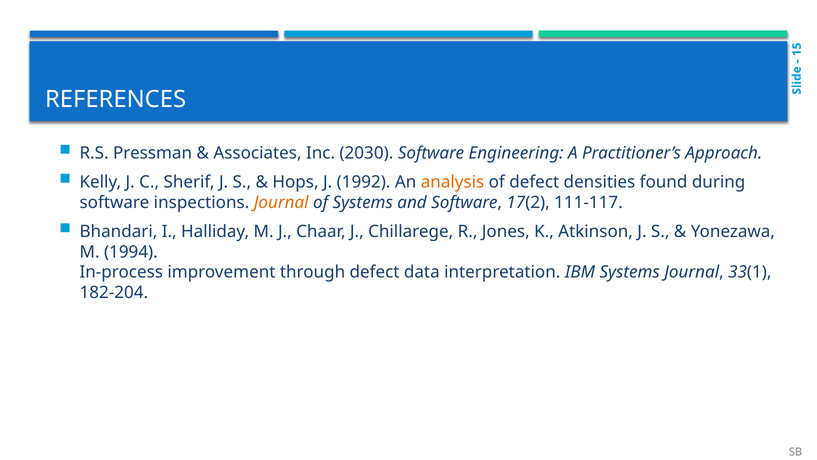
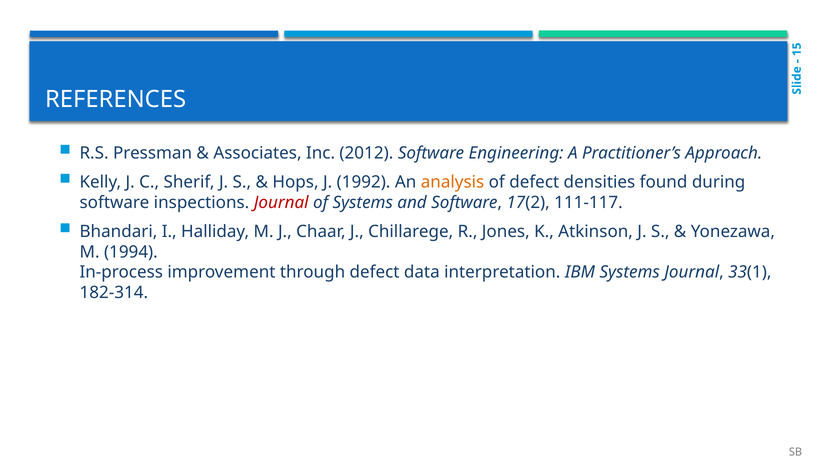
2030: 2030 -> 2012
Journal at (281, 202) colour: orange -> red
182-204: 182-204 -> 182-314
